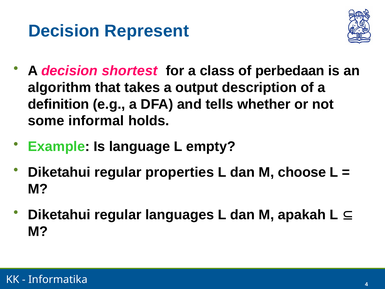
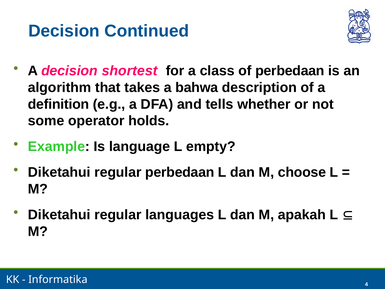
Represent: Represent -> Continued
output: output -> bahwa
informal: informal -> operator
regular properties: properties -> perbedaan
